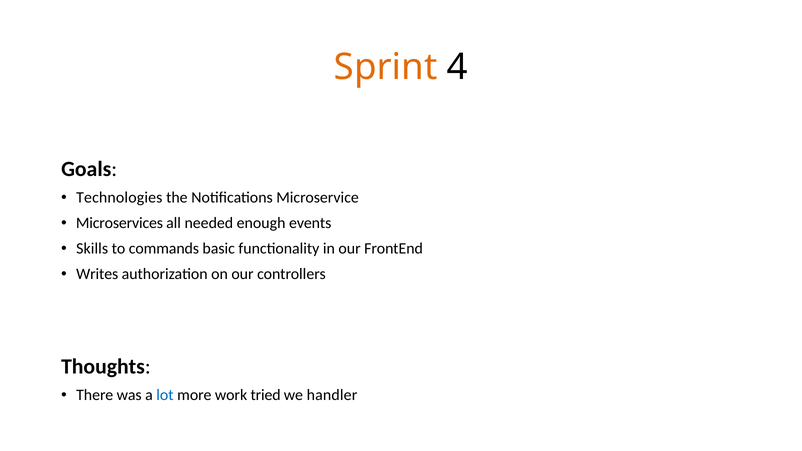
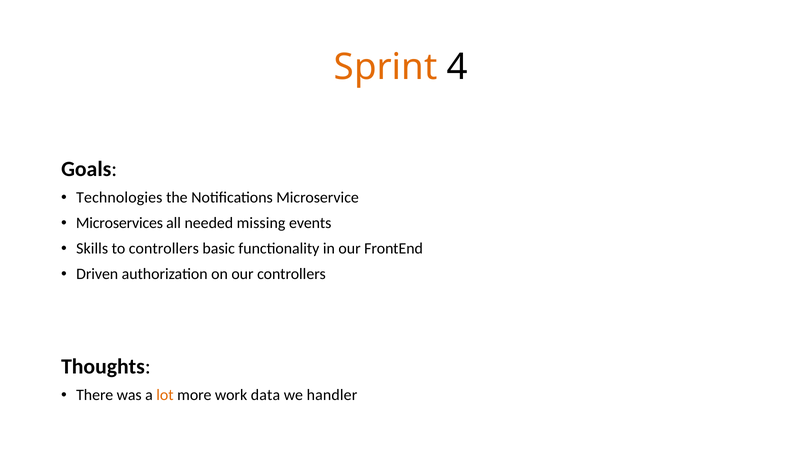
enough: enough -> missing
to commands: commands -> controllers
Writes: Writes -> Driven
lot colour: blue -> orange
tried: tried -> data
